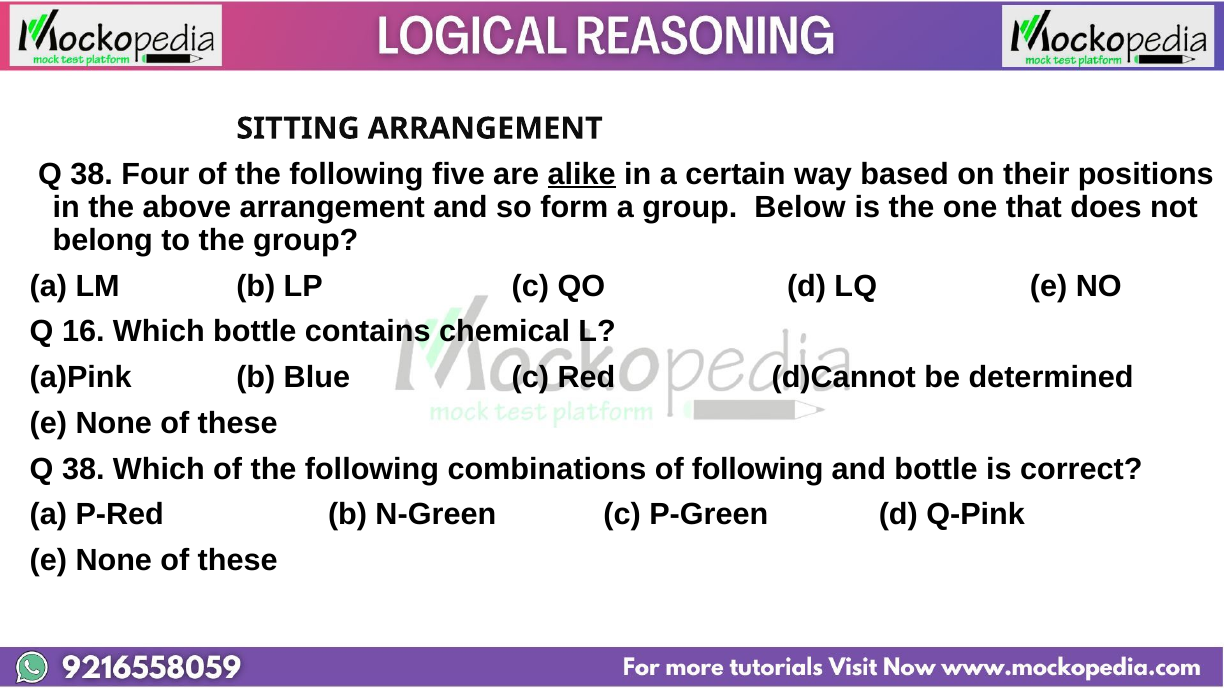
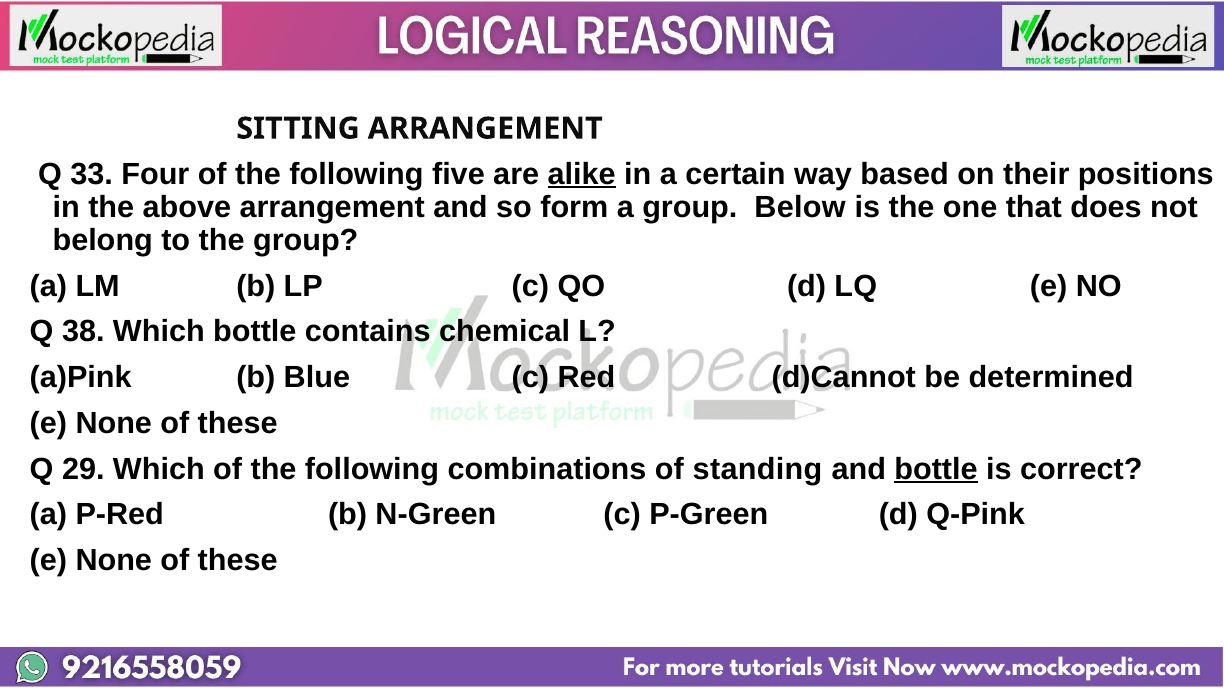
38 at (92, 174): 38 -> 33
16: 16 -> 38
38 at (83, 469): 38 -> 29
of following: following -> standing
bottle at (936, 469) underline: none -> present
